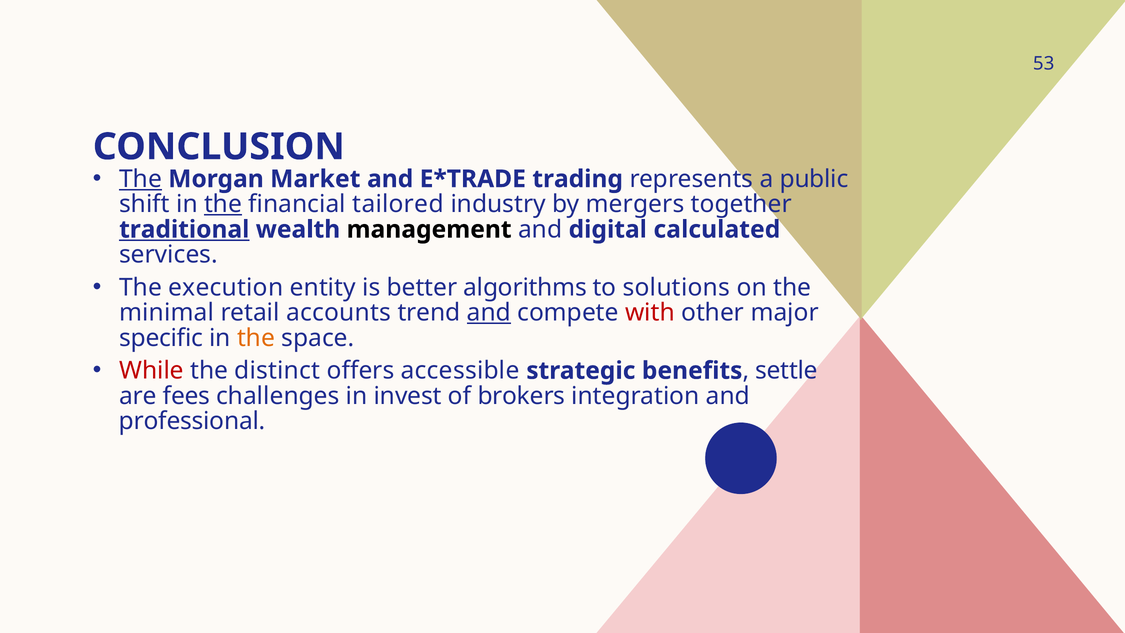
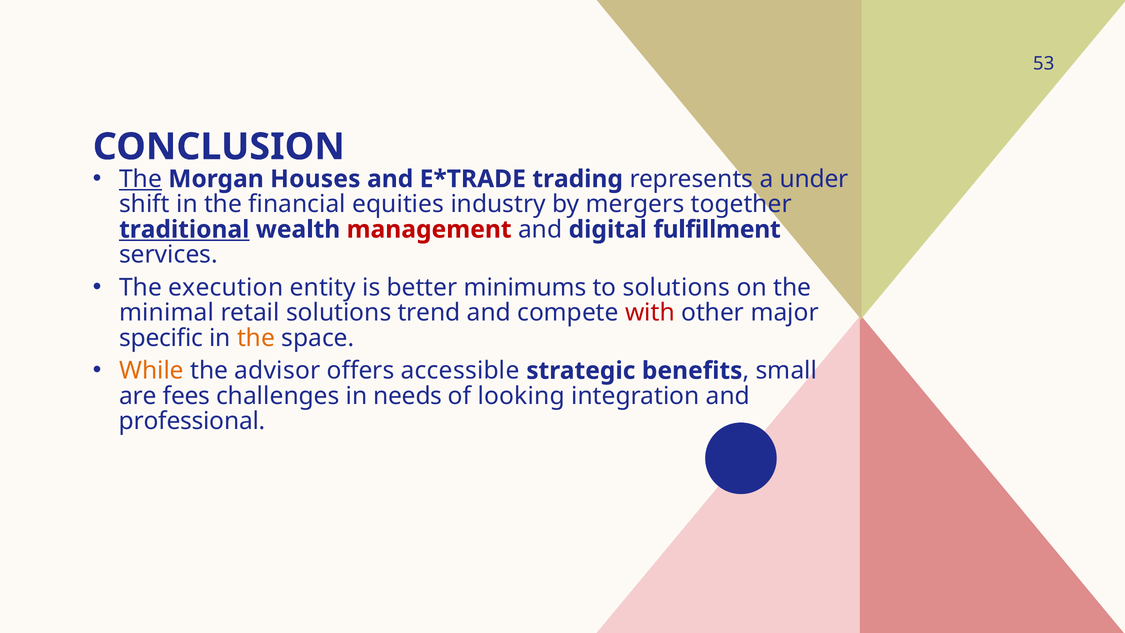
Market: Market -> Houses
public: public -> under
the at (223, 204) underline: present -> none
tailored: tailored -> equities
management colour: black -> red
calculated: calculated -> fulfillment
algorithms: algorithms -> minimums
retail accounts: accounts -> solutions
and at (489, 313) underline: present -> none
While colour: red -> orange
distinct: distinct -> advisor
settle: settle -> small
invest: invest -> needs
brokers: brokers -> looking
